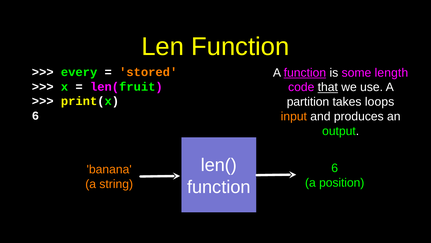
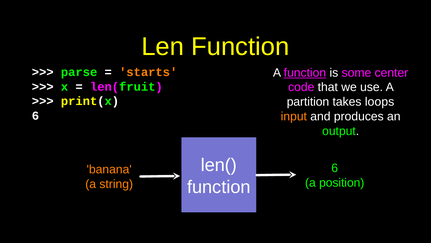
length: length -> center
every: every -> parse
stored: stored -> starts
that underline: present -> none
